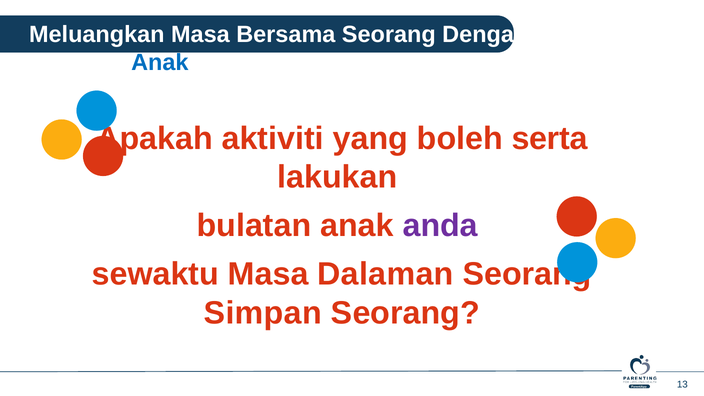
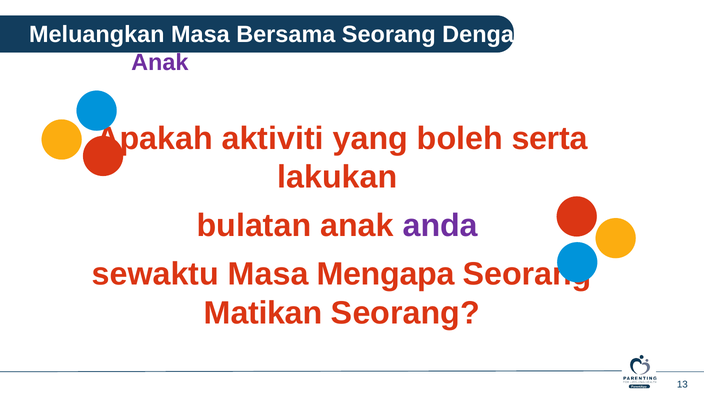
Anak at (160, 63) colour: blue -> purple
Dalaman: Dalaman -> Mengapa
Simpan: Simpan -> Matikan
